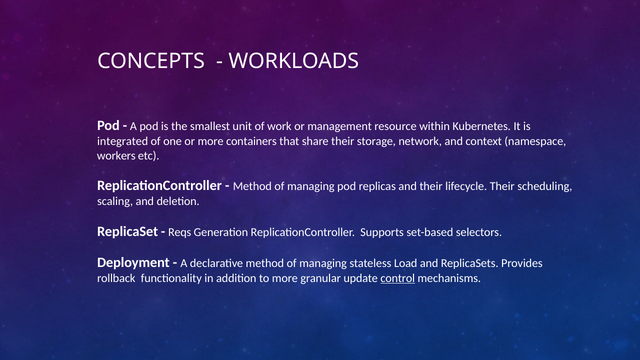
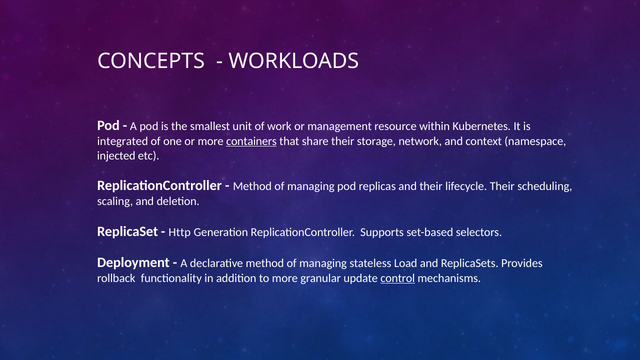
containers underline: none -> present
workers: workers -> injected
Reqs: Reqs -> Http
